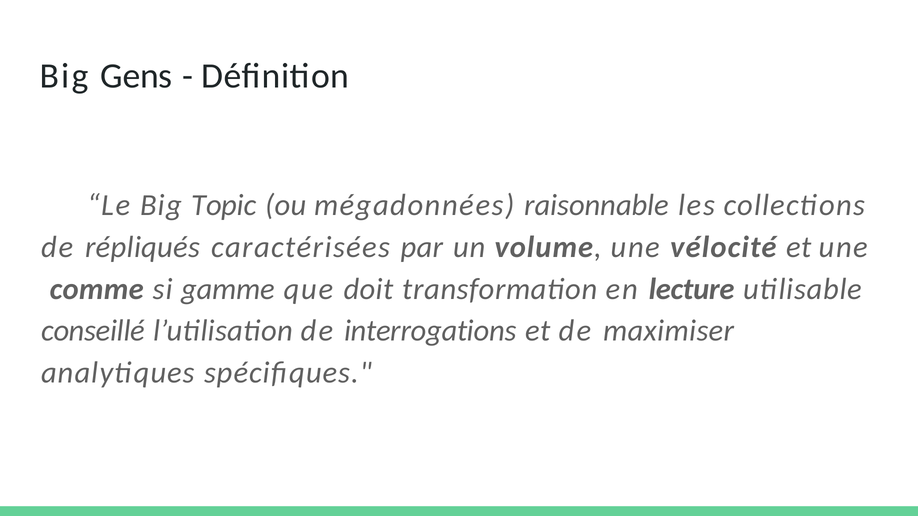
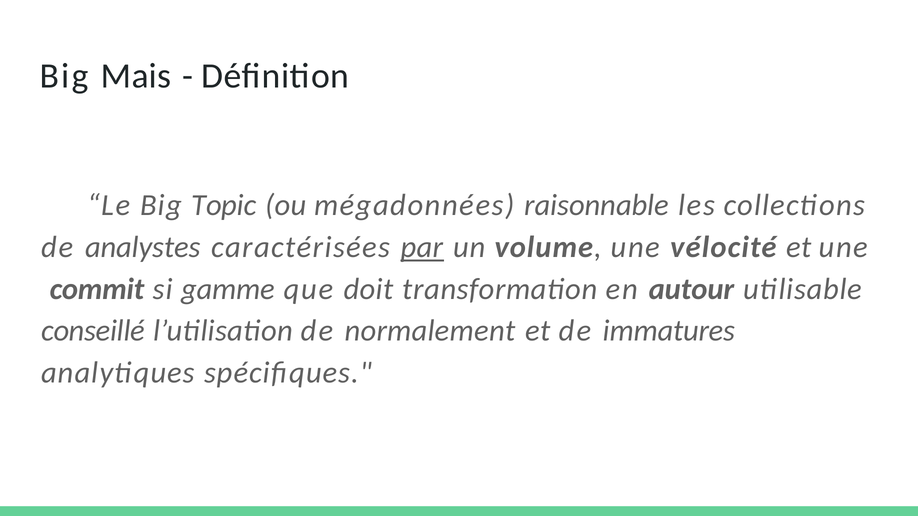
Gens: Gens -> Mais
répliqués: répliqués -> analystes
par underline: none -> present
comme: comme -> commit
lecture: lecture -> autour
interrogations: interrogations -> normalement
maximiser: maximiser -> immatures
